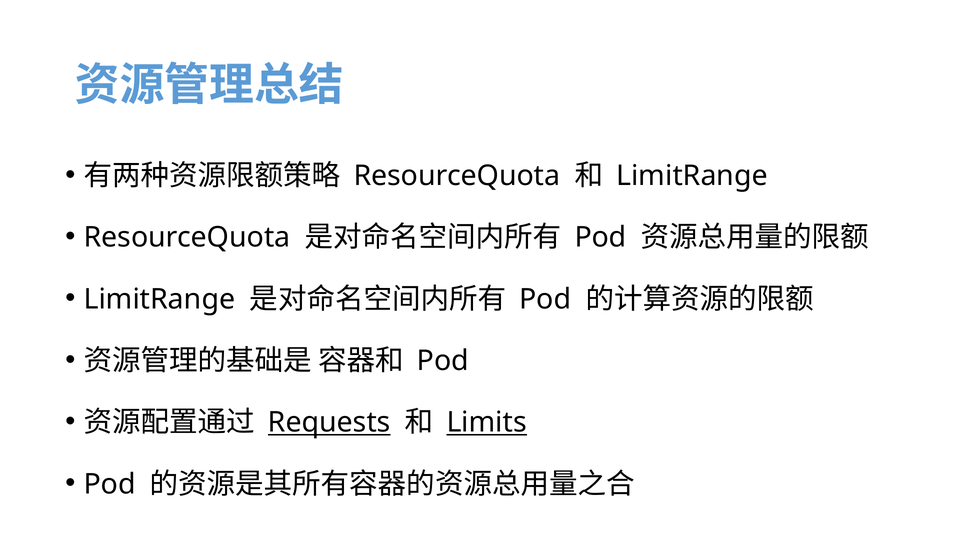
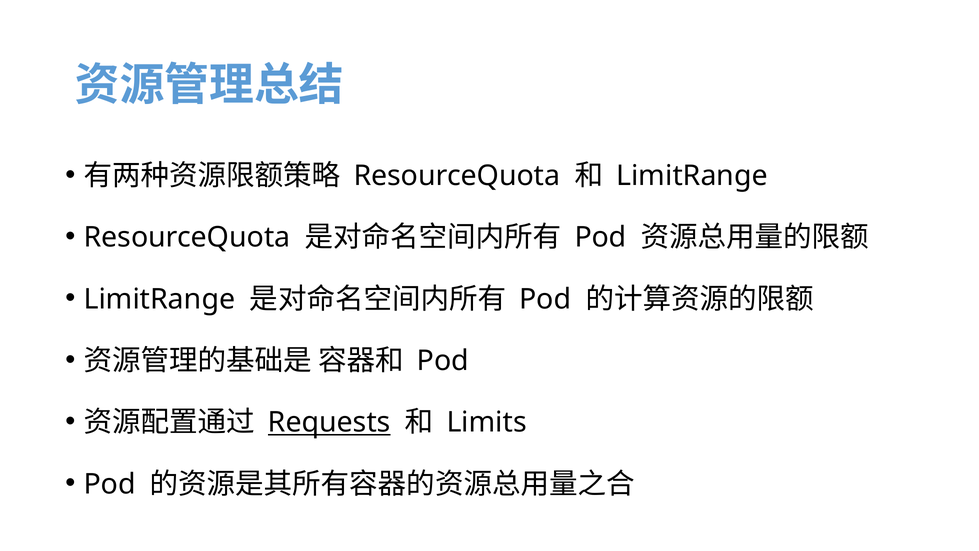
Limits underline: present -> none
